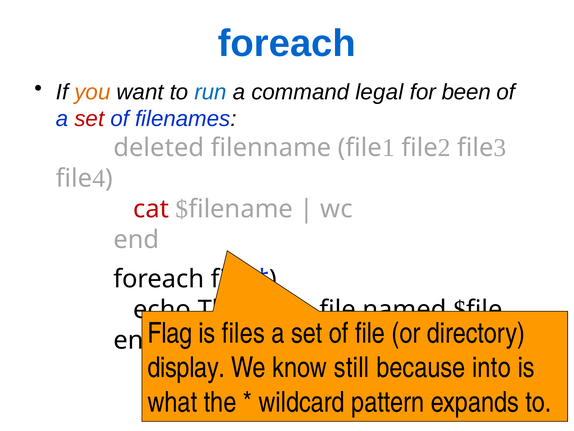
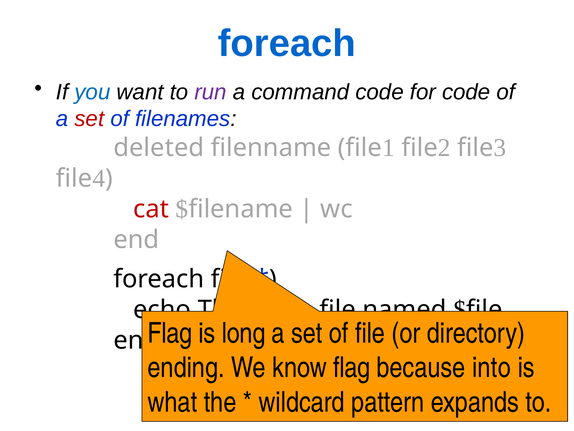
you colour: orange -> blue
run colour: blue -> purple
command legal: legal -> code
for been: been -> code
files: files -> long
display: display -> ending
still at (352, 367): still -> flag
